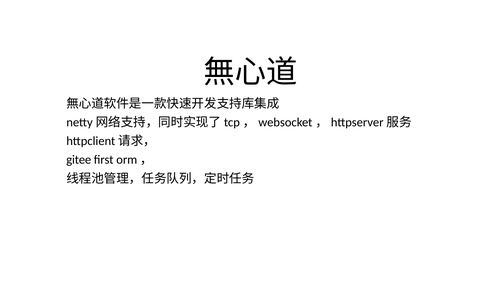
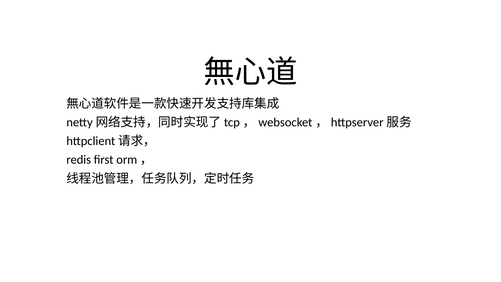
gitee: gitee -> redis
